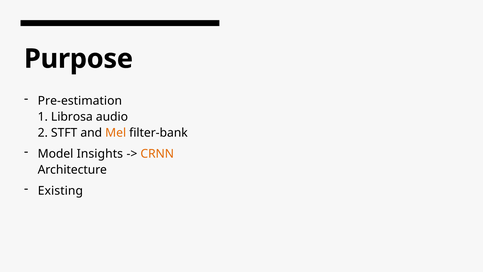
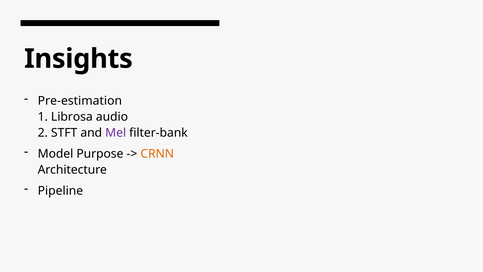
Purpose: Purpose -> Insights
Mel colour: orange -> purple
Insights: Insights -> Purpose
Existing: Existing -> Pipeline
